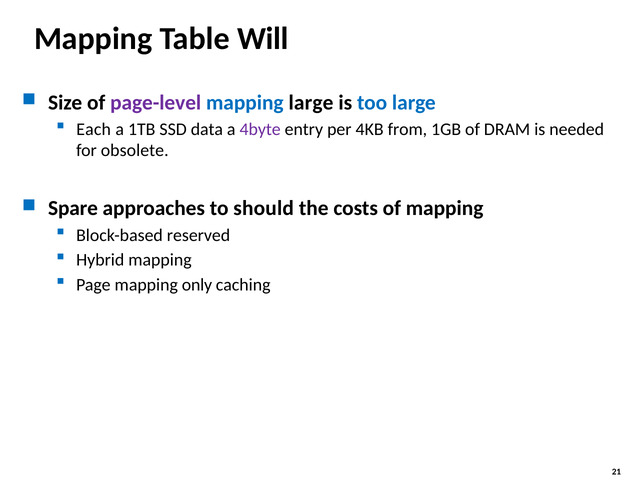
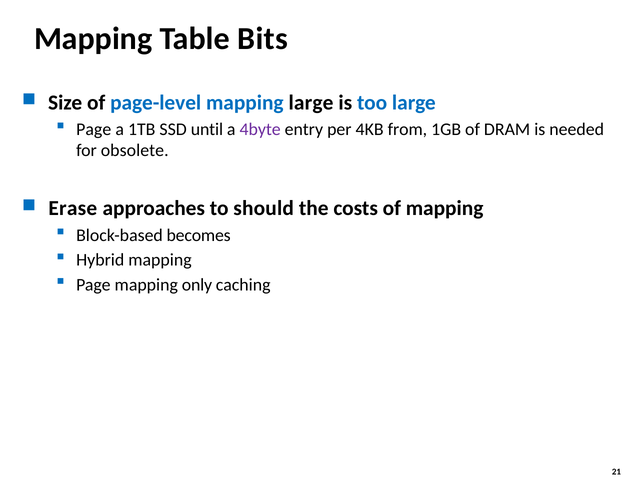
Will: Will -> Bits
page-level colour: purple -> blue
Each at (94, 129): Each -> Page
data: data -> until
Spare: Spare -> Erase
reserved: reserved -> becomes
